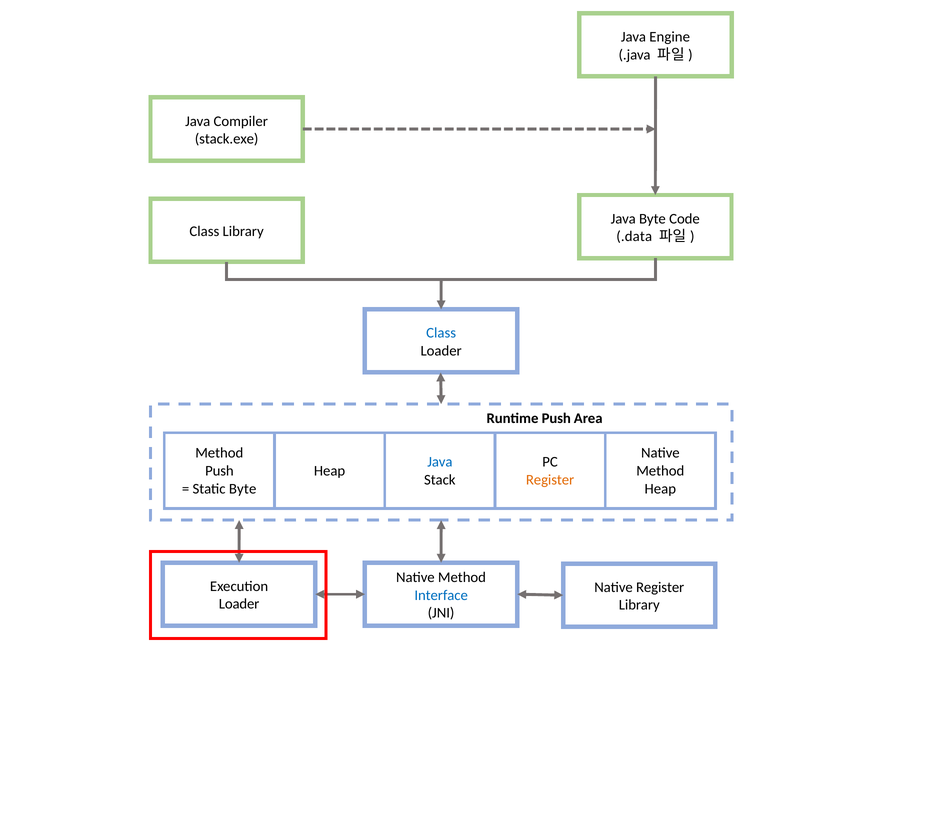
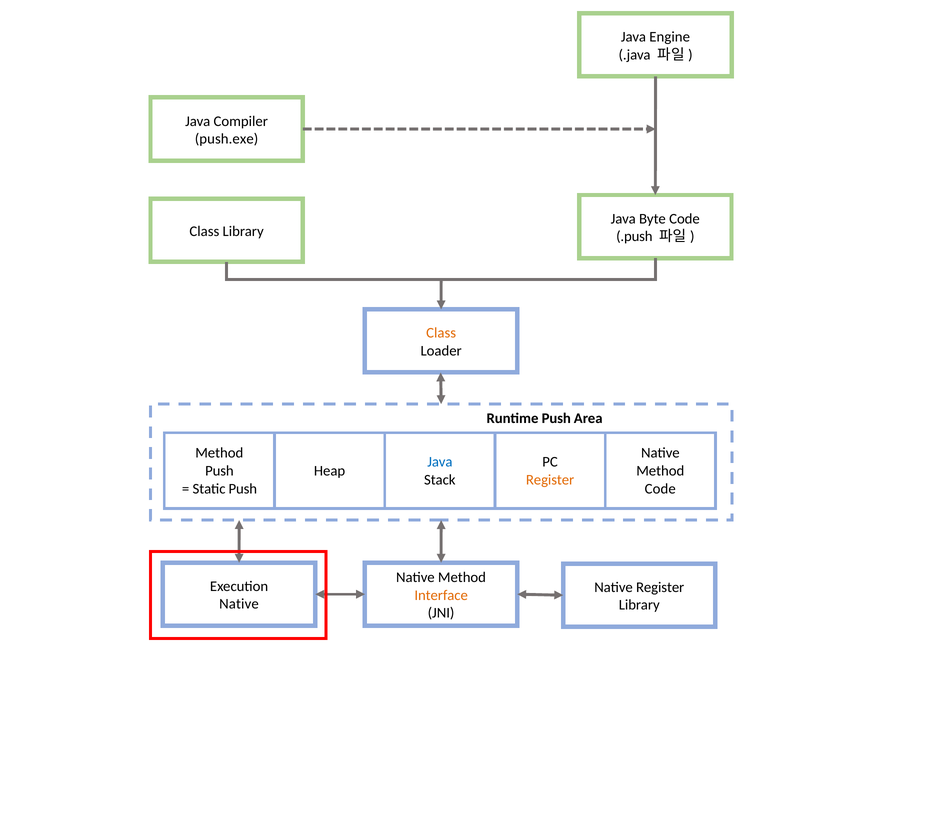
stack.exe: stack.exe -> push.exe
.data: .data -> .push
Class at (441, 333) colour: blue -> orange
Static Byte: Byte -> Push
Heap at (660, 489): Heap -> Code
Interface colour: blue -> orange
Loader at (239, 604): Loader -> Native
